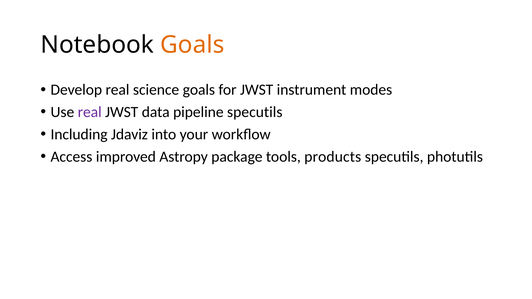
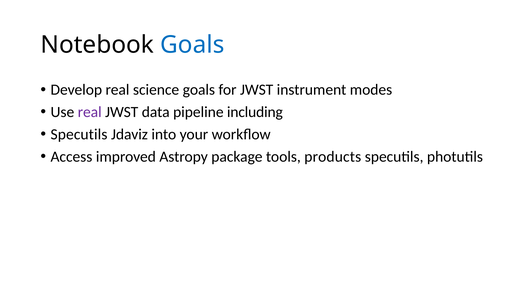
Goals at (192, 45) colour: orange -> blue
pipeline specutils: specutils -> including
Including at (79, 135): Including -> Specutils
